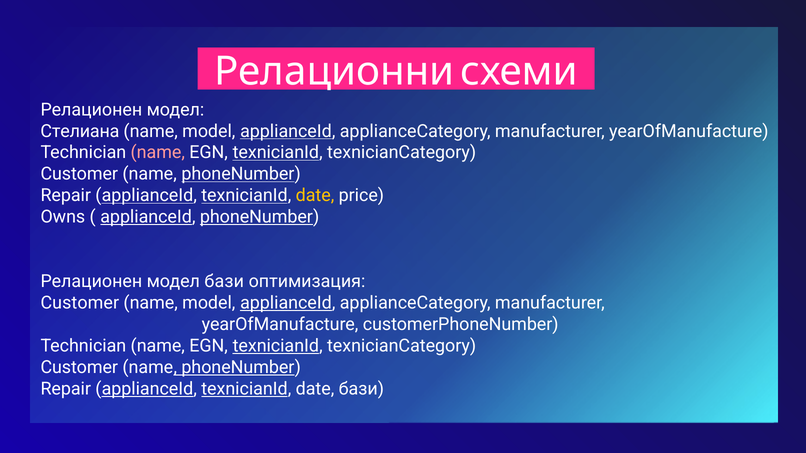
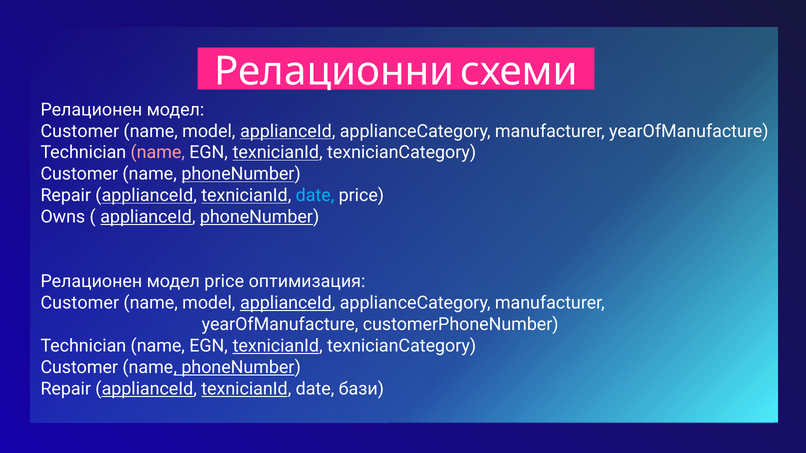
Стелиана at (80, 131): Стелиана -> Customer
date at (315, 196) colour: yellow -> light blue
модел бази: бази -> price
